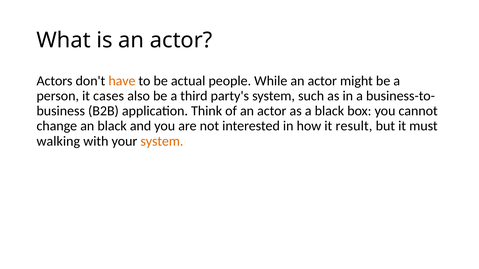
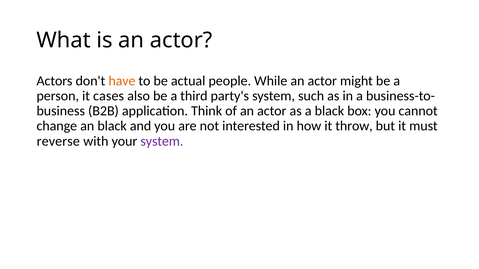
result: result -> throw
walking: walking -> reverse
system at (162, 141) colour: orange -> purple
